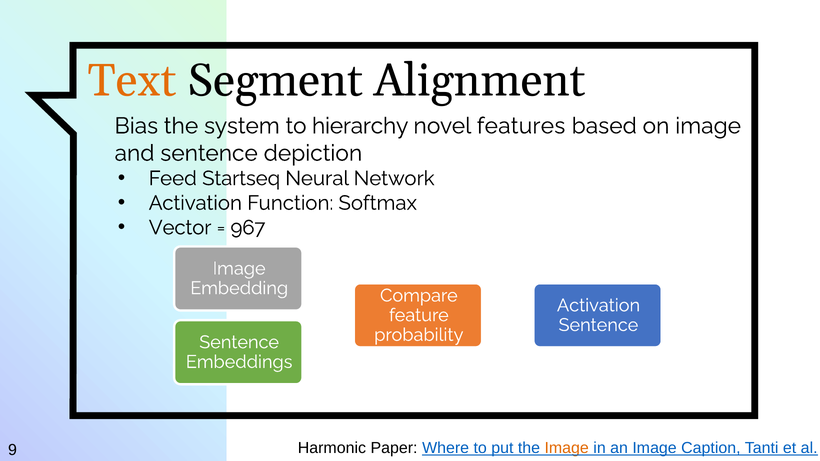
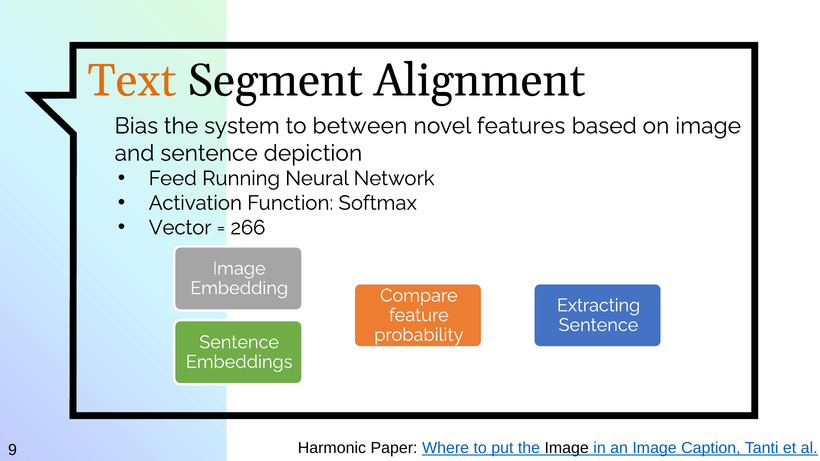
hierarchy: hierarchy -> between
Startseq: Startseq -> Running
967: 967 -> 266
Activation at (599, 306): Activation -> Extracting
Image at (567, 448) colour: orange -> black
